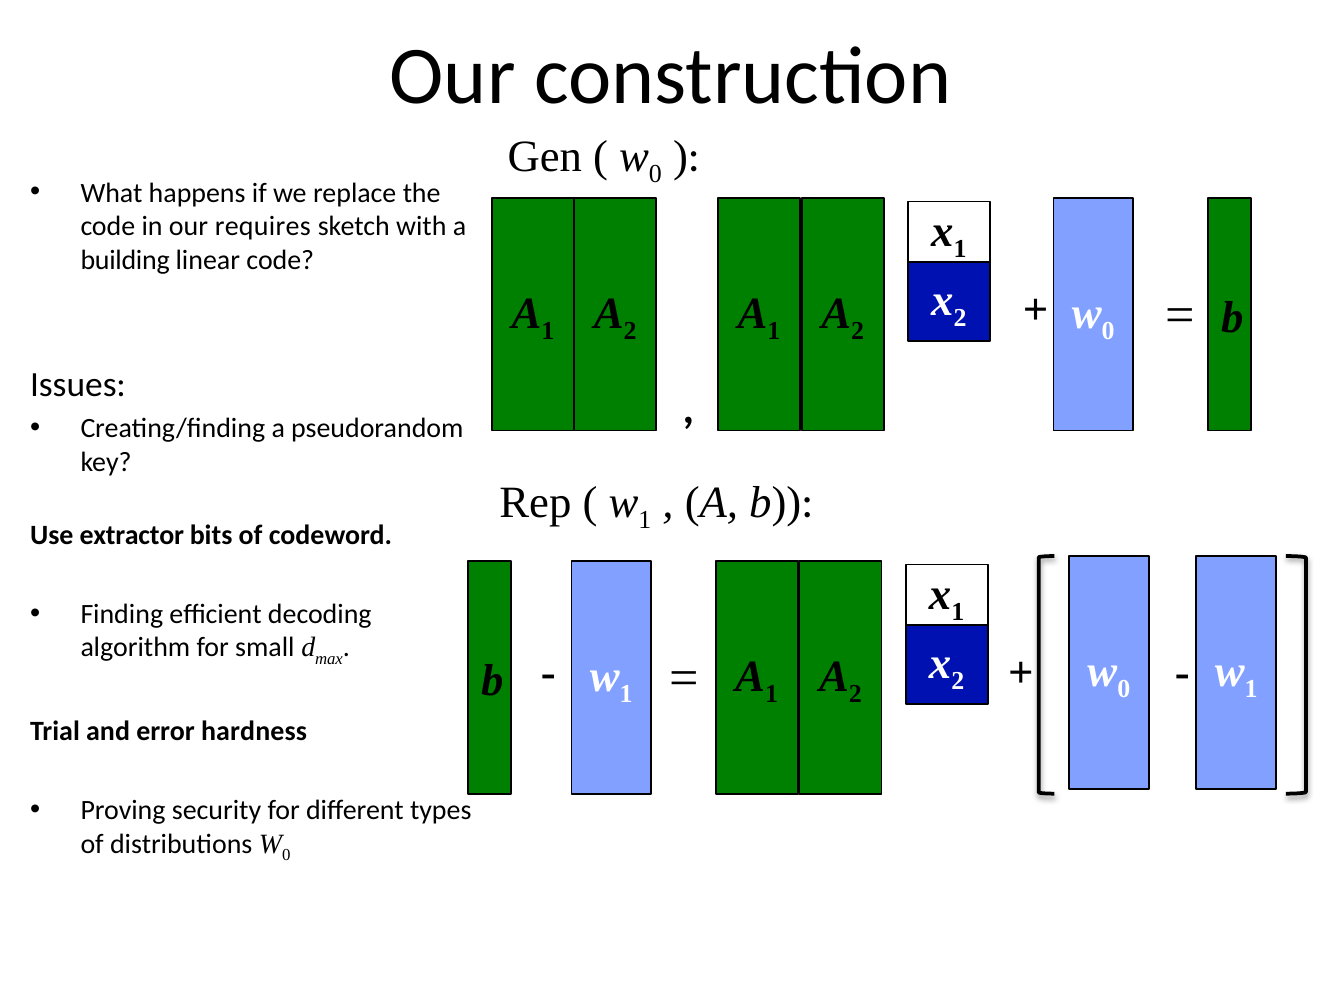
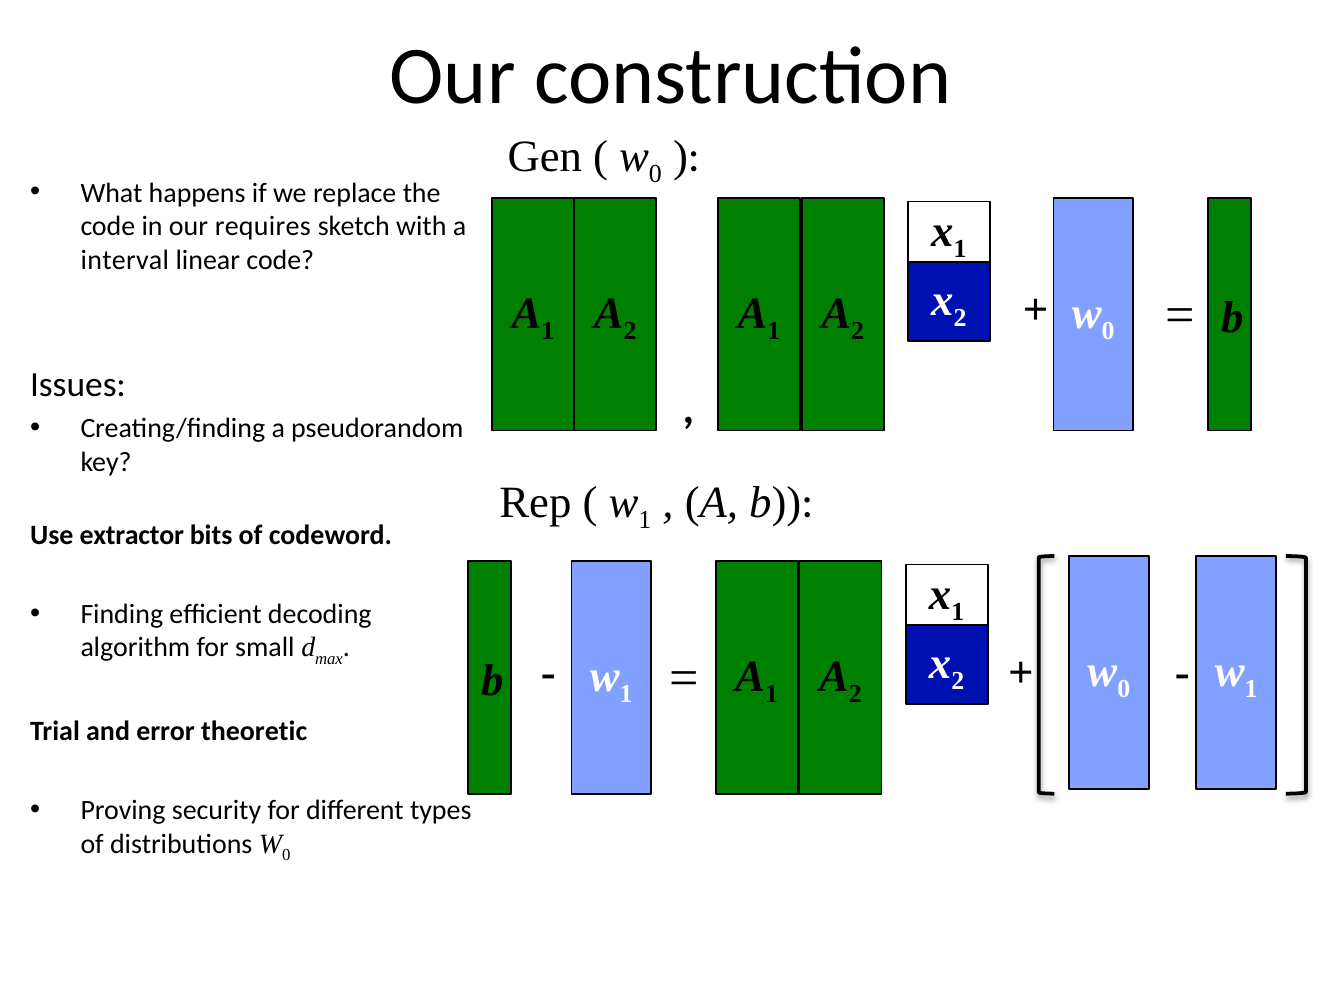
building: building -> interval
hardness: hardness -> theoretic
